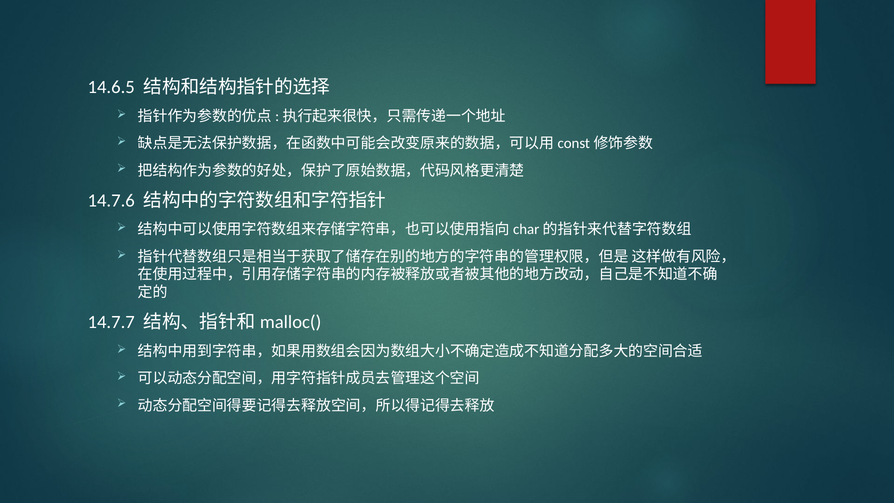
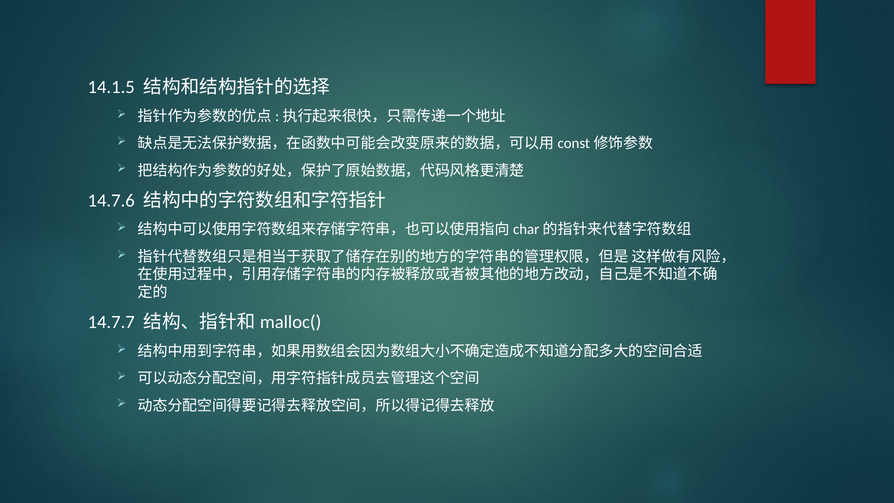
14.6.5: 14.6.5 -> 14.1.5
